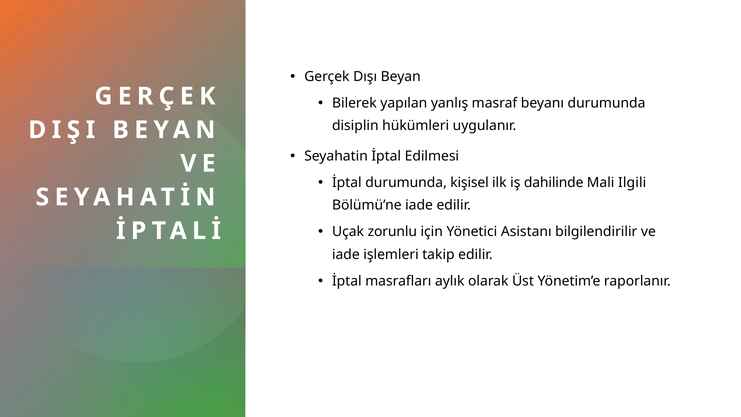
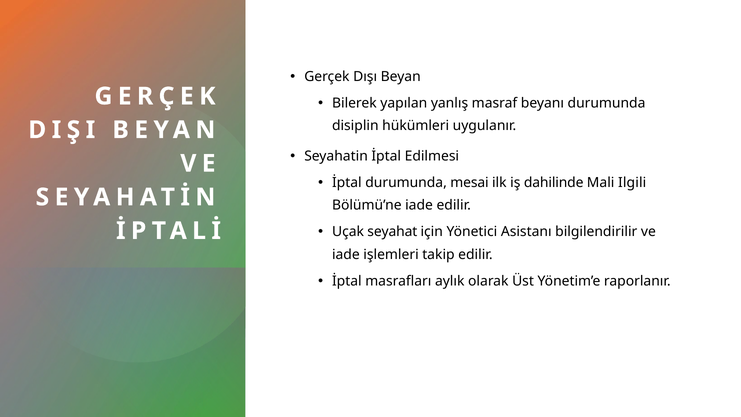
kişisel: kişisel -> mesai
zorunlu: zorunlu -> seyahat
